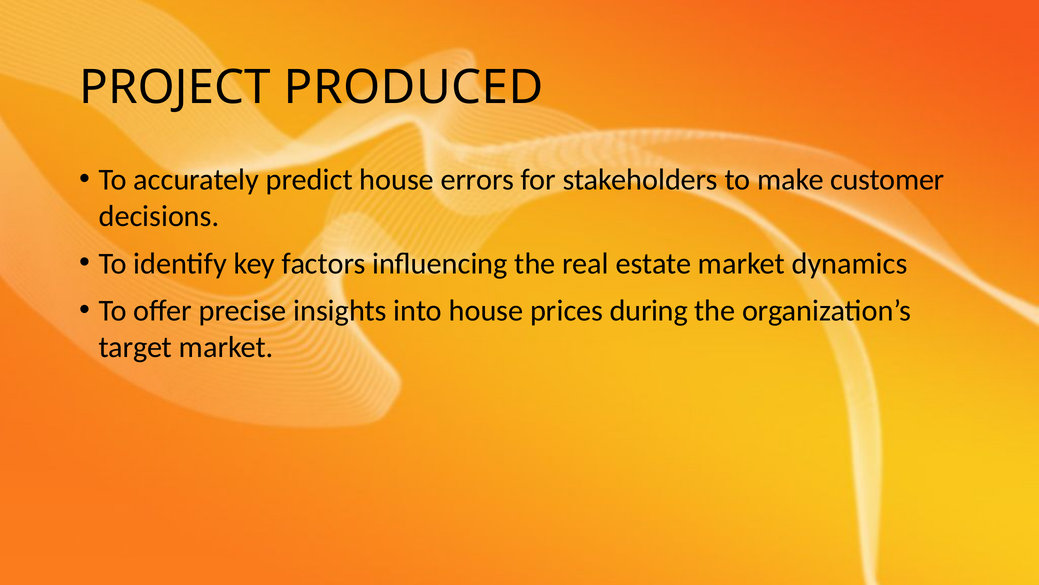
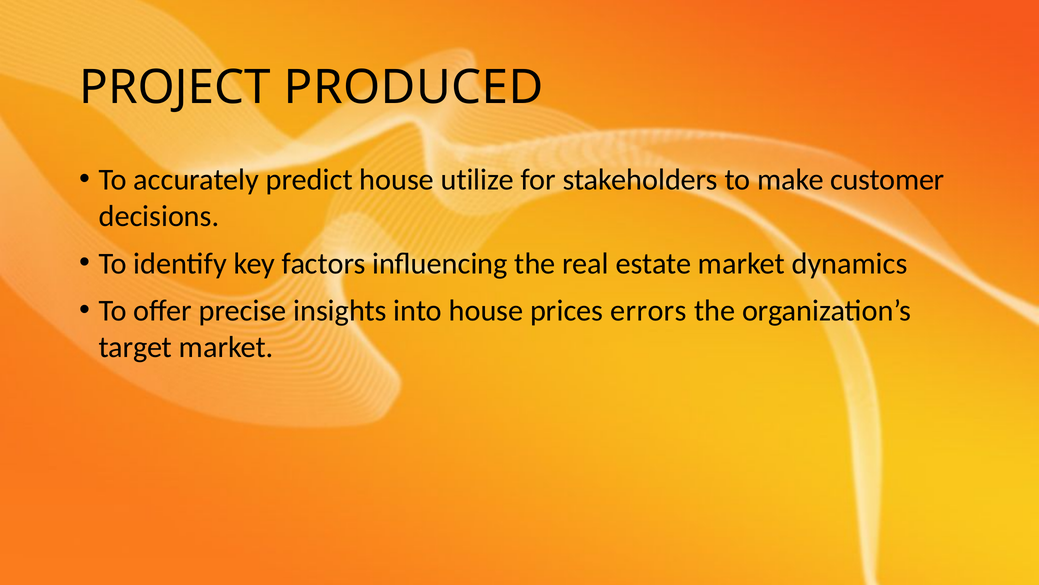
errors: errors -> utilize
during: during -> errors
